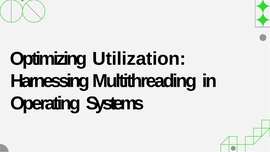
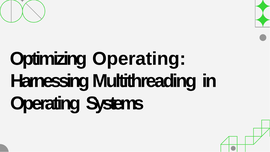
Optimizing Utilization: Utilization -> Operating
